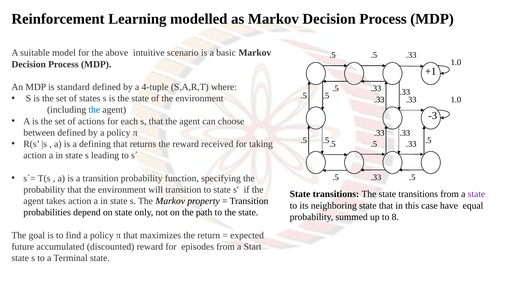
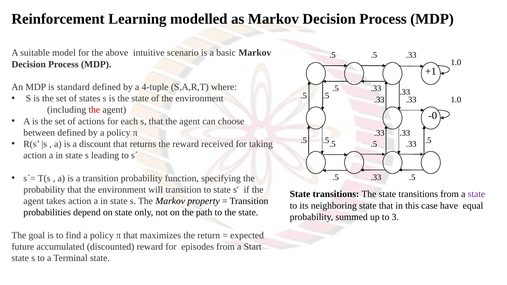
the at (94, 110) colour: blue -> red
-3: -3 -> -0
defining: defining -> discount
8: 8 -> 3
